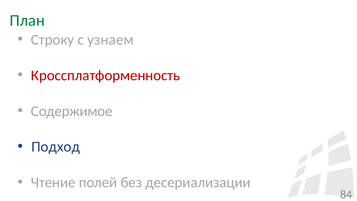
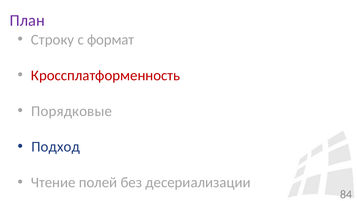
План colour: green -> purple
узнаем: узнаем -> формат
Содержимое: Содержимое -> Порядковые
